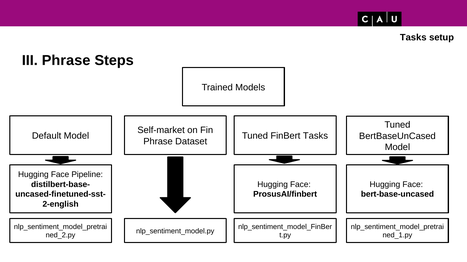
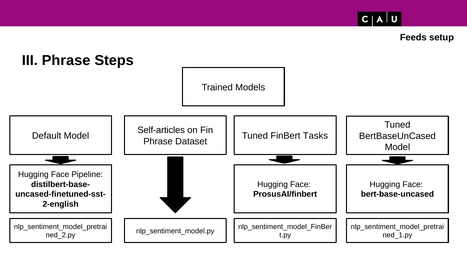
Tasks at (413, 38): Tasks -> Feeds
Self-market: Self-market -> Self-articles
